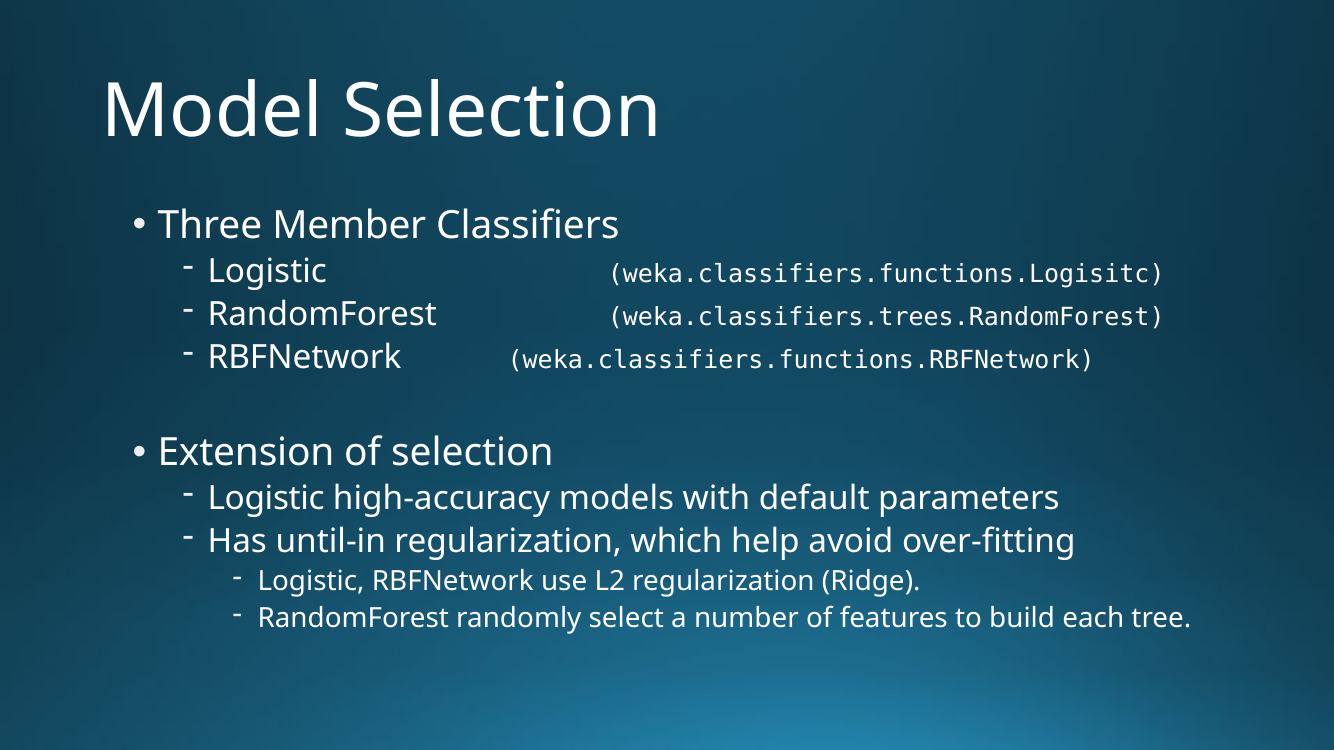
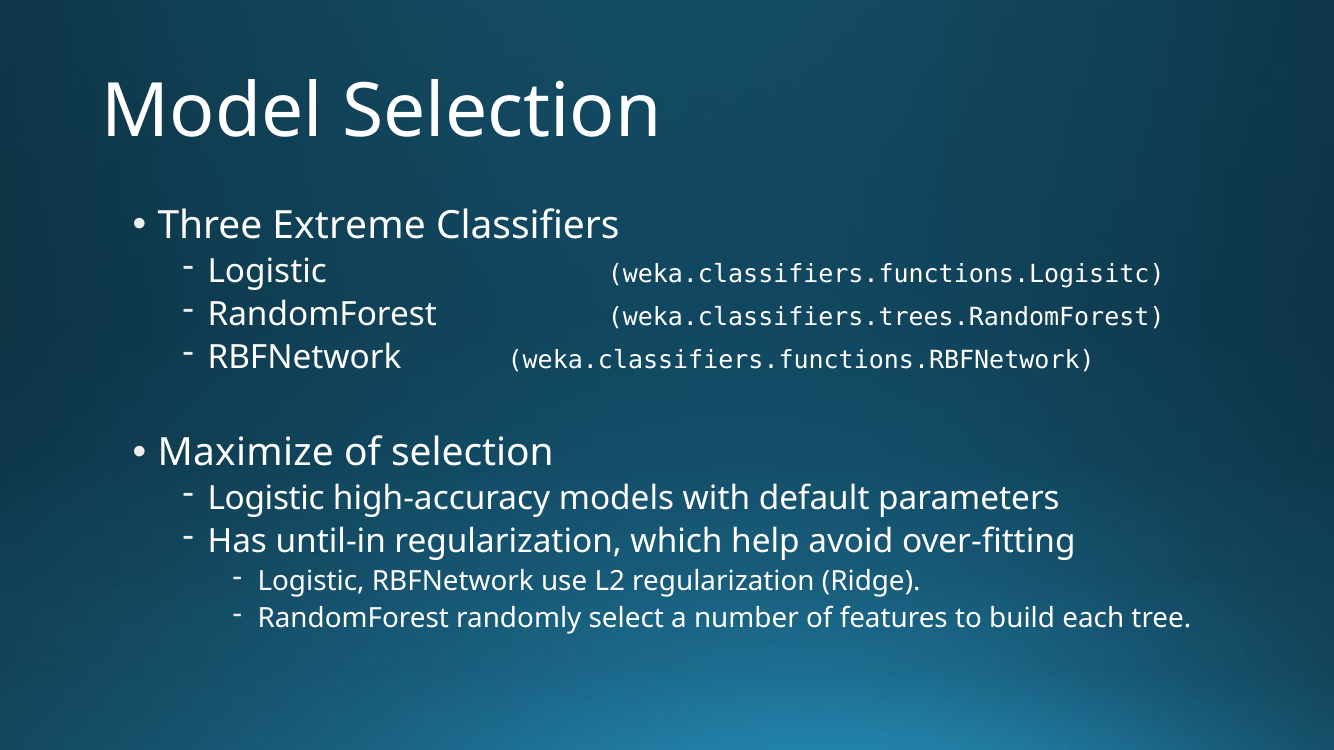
Member: Member -> Extreme
Extension: Extension -> Maximize
